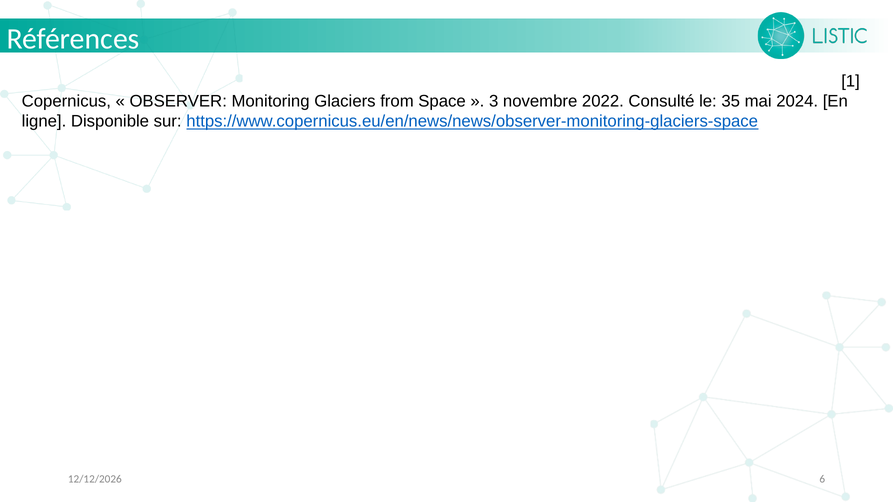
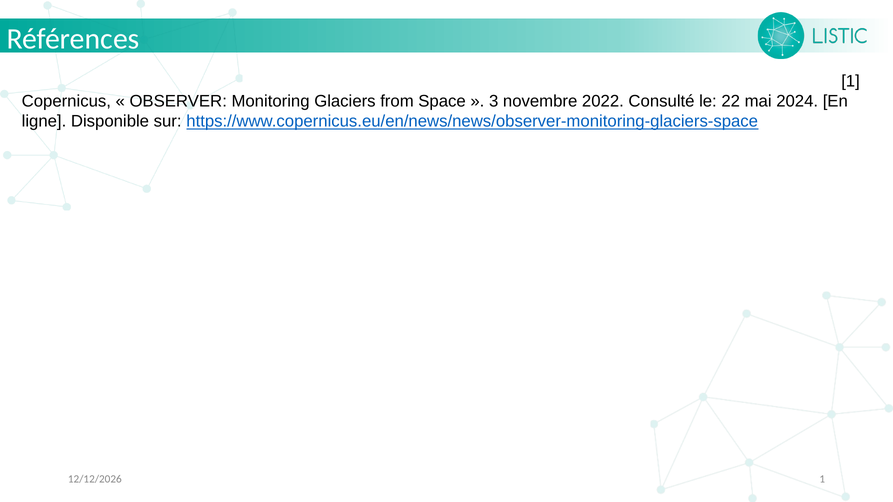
35: 35 -> 22
6 at (822, 480): 6 -> 1
